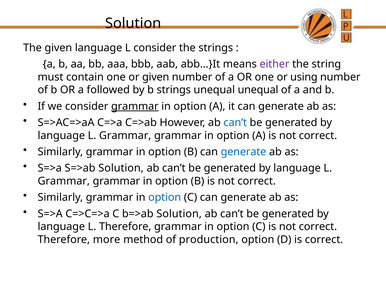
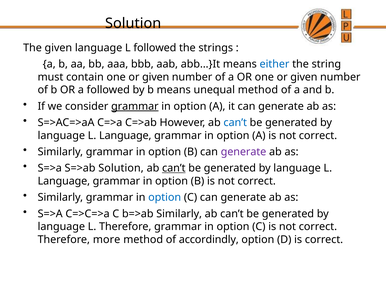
L consider: consider -> followed
either colour: purple -> blue
OR one or using: using -> given
b strings: strings -> means
unequal unequal: unequal -> method
Grammar at (125, 135): Grammar -> Language
generate at (244, 152) colour: blue -> purple
can’t at (174, 168) underline: none -> present
Grammar at (64, 181): Grammar -> Language
b=>ab Solution: Solution -> Similarly
production: production -> accordindly
